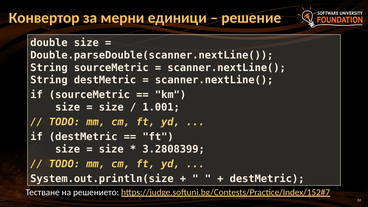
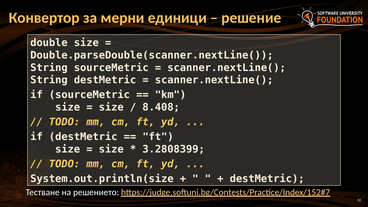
1.001: 1.001 -> 8.408
